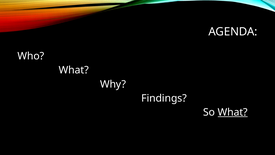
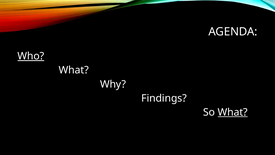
Who underline: none -> present
